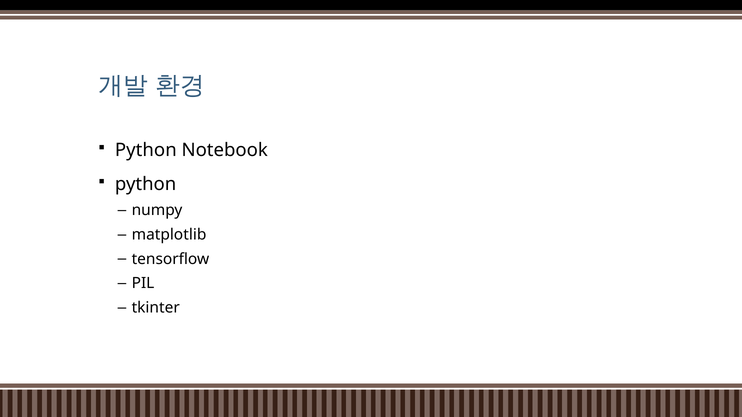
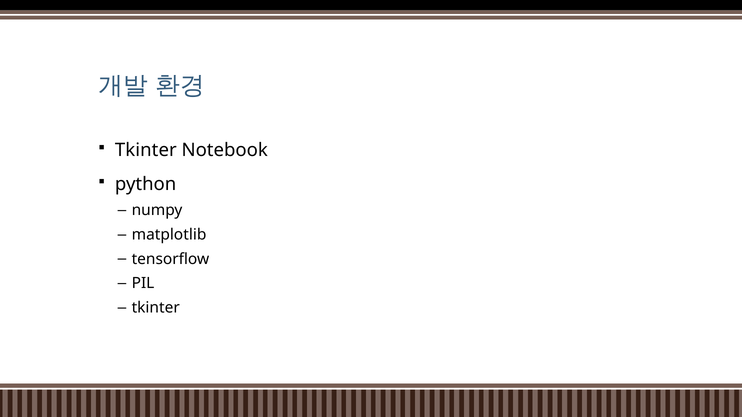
Python at (146, 150): Python -> Tkinter
